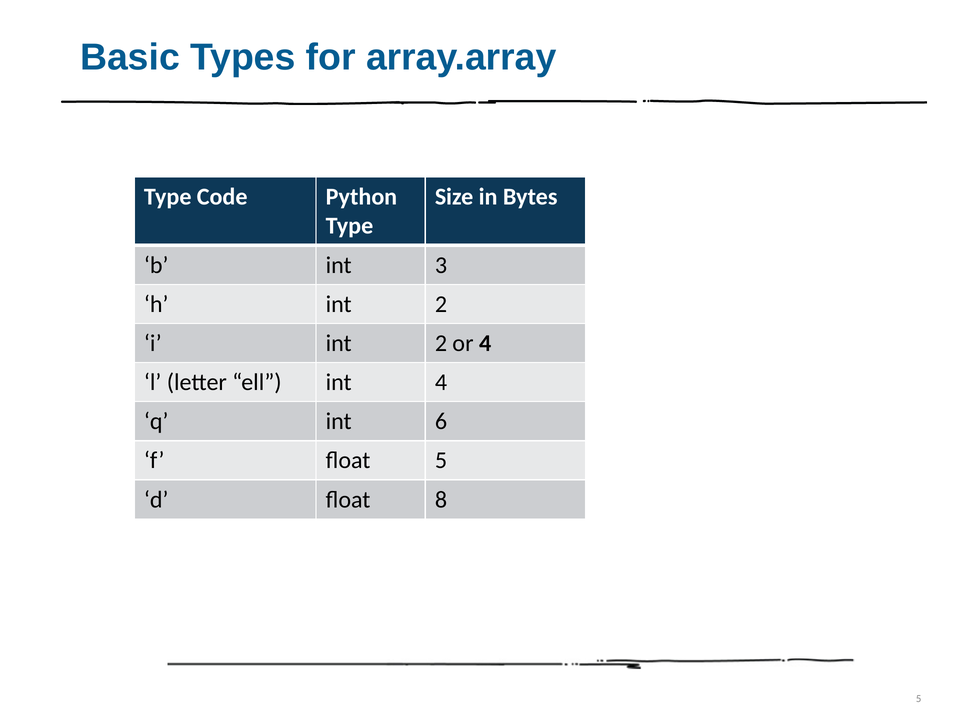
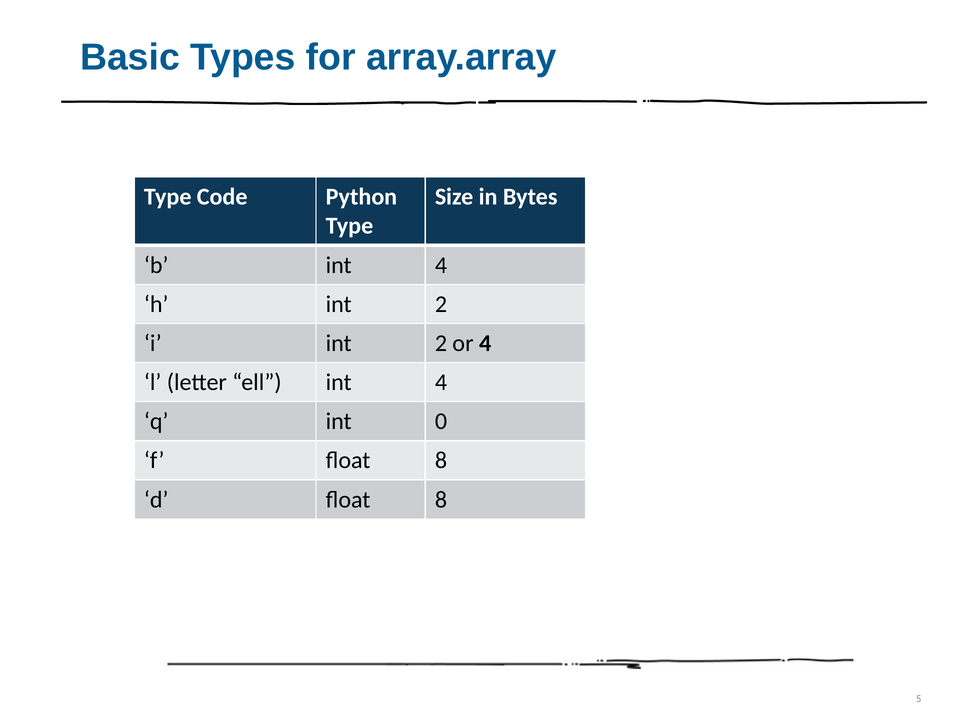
b int 3: 3 -> 4
6: 6 -> 0
f float 5: 5 -> 8
